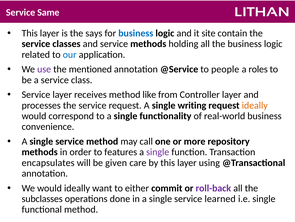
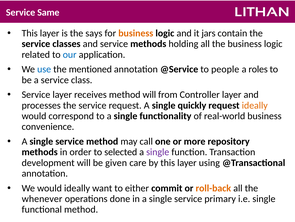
business at (136, 33) colour: blue -> orange
site: site -> jars
use colour: purple -> blue
method like: like -> will
writing: writing -> quickly
features: features -> selected
encapsulates: encapsulates -> development
roll-back colour: purple -> orange
subclasses: subclasses -> whenever
learned: learned -> primary
